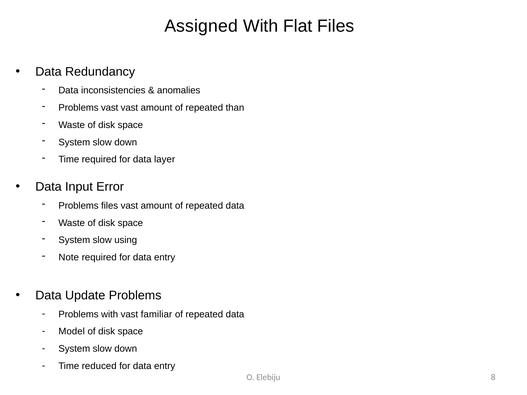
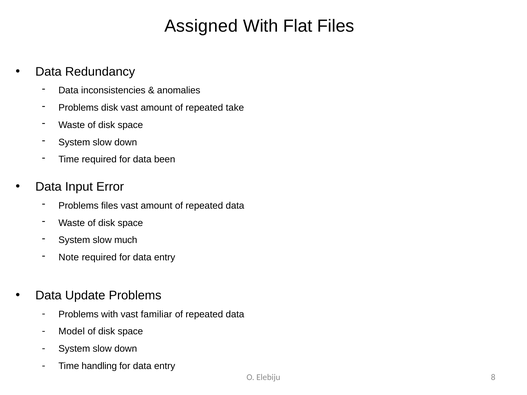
Problems vast: vast -> disk
than: than -> take
layer: layer -> been
using: using -> much
reduced: reduced -> handling
